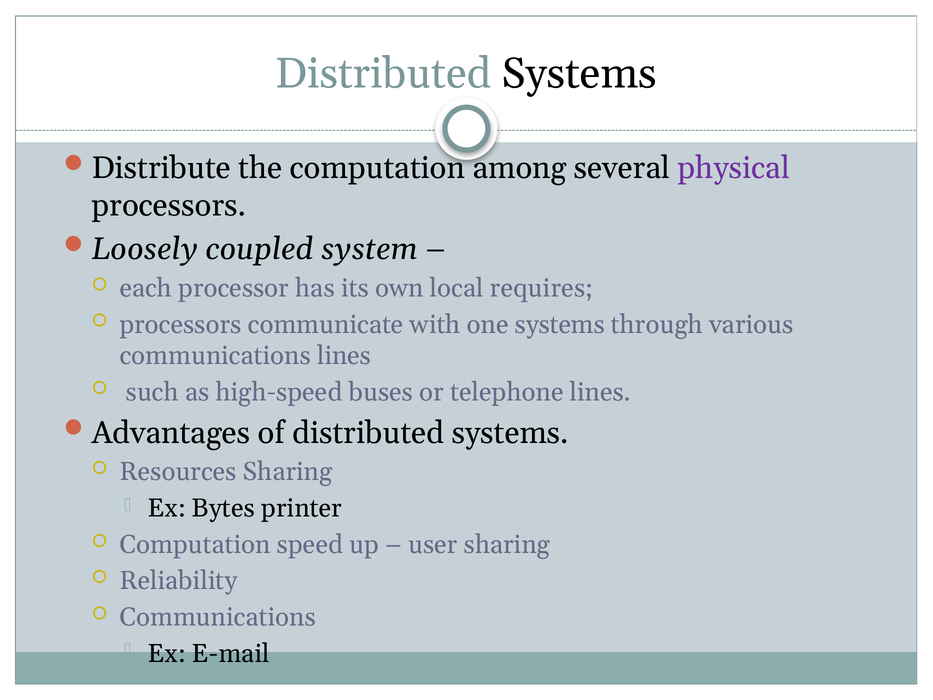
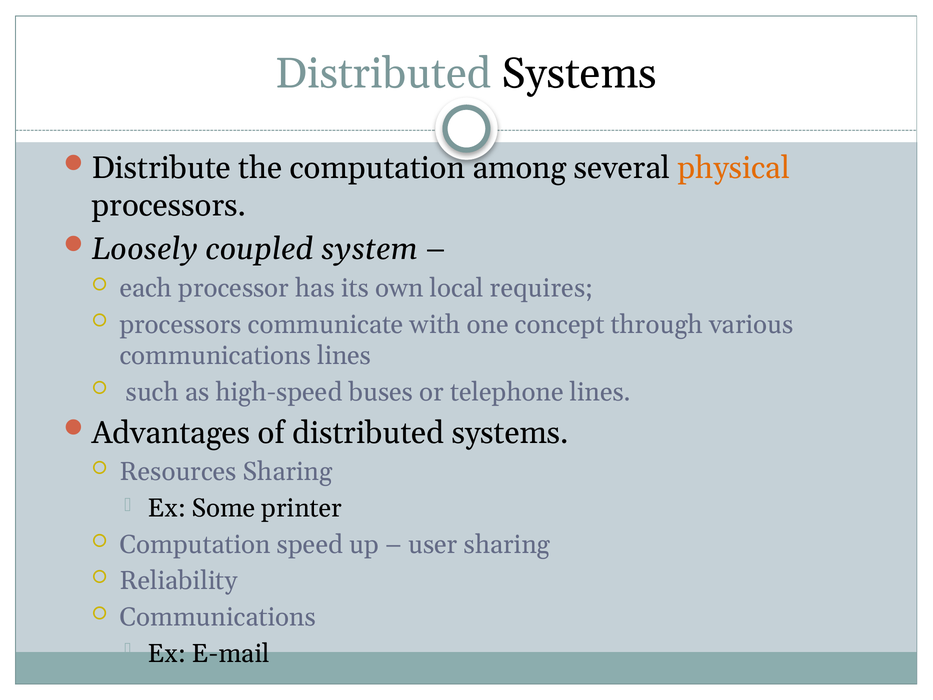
physical colour: purple -> orange
one systems: systems -> concept
Bytes: Bytes -> Some
